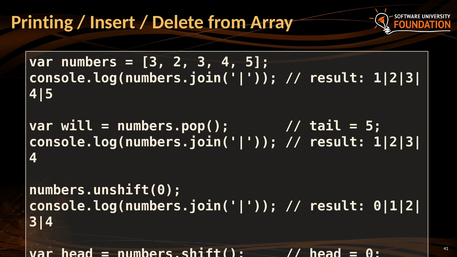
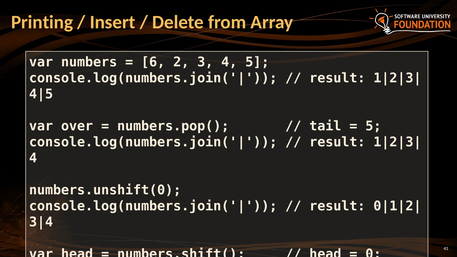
3 at (153, 62): 3 -> 6
will: will -> over
